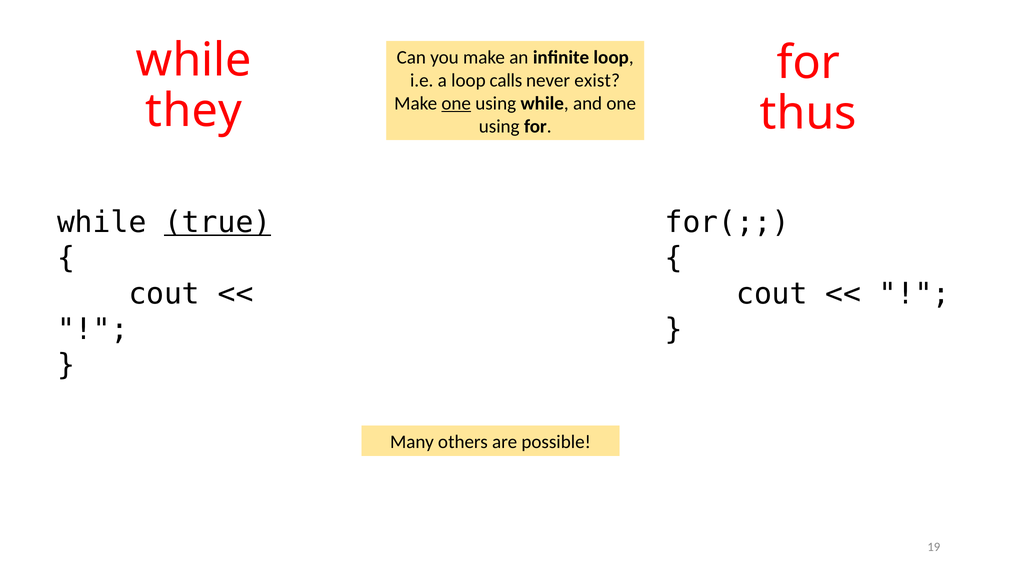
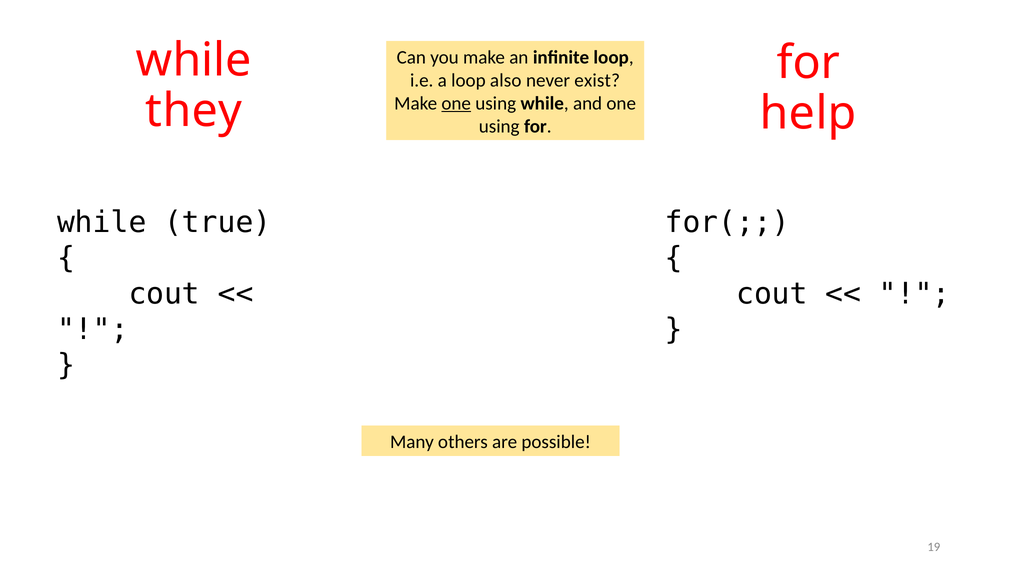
calls: calls -> also
thus: thus -> help
true underline: present -> none
